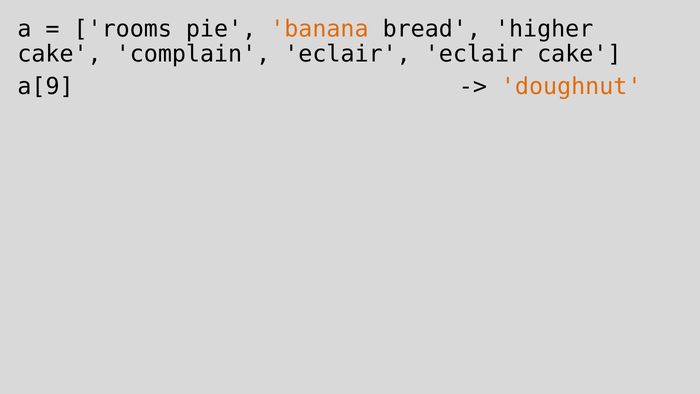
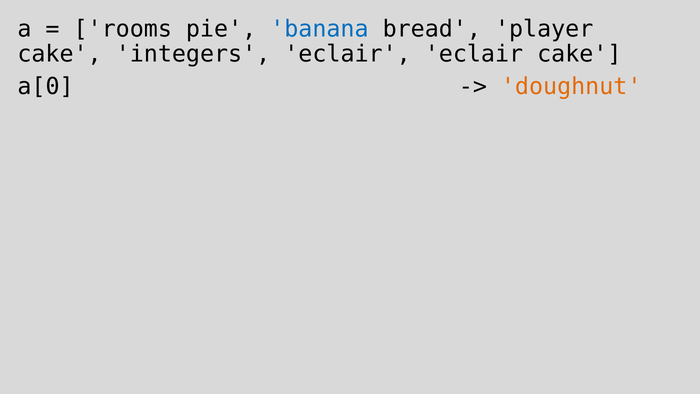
banana colour: orange -> blue
higher: higher -> player
complain: complain -> integers
a[9: a[9 -> a[0
